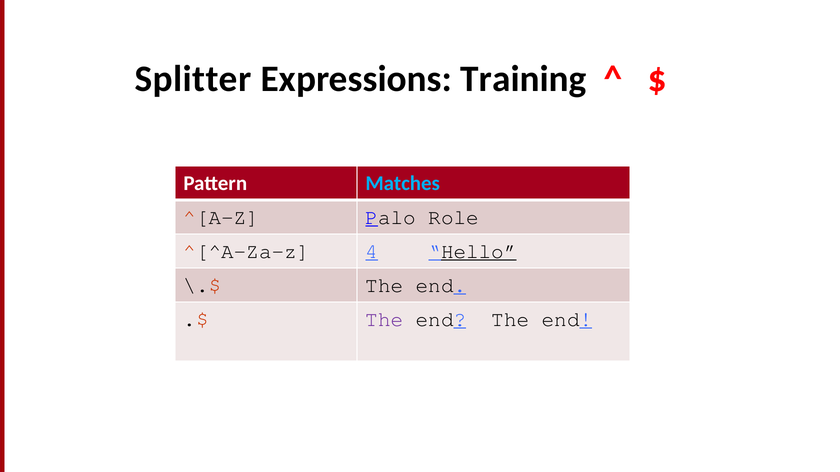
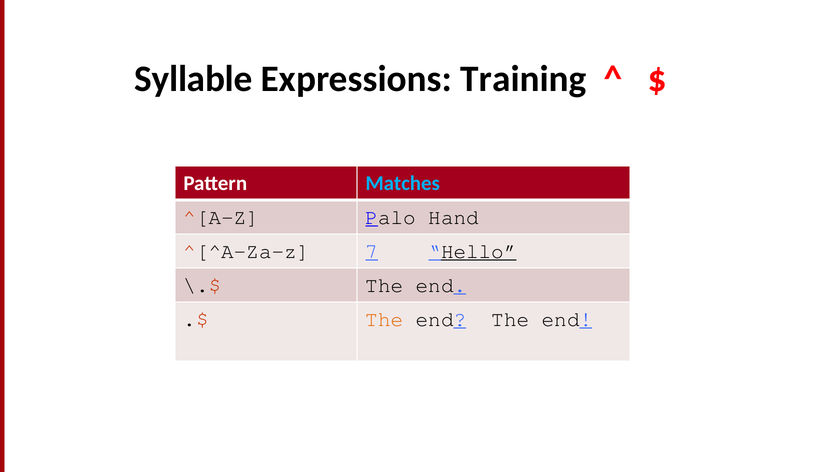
Splitter: Splitter -> Syllable
Role: Role -> Hand
4: 4 -> 7
The at (384, 320) colour: purple -> orange
